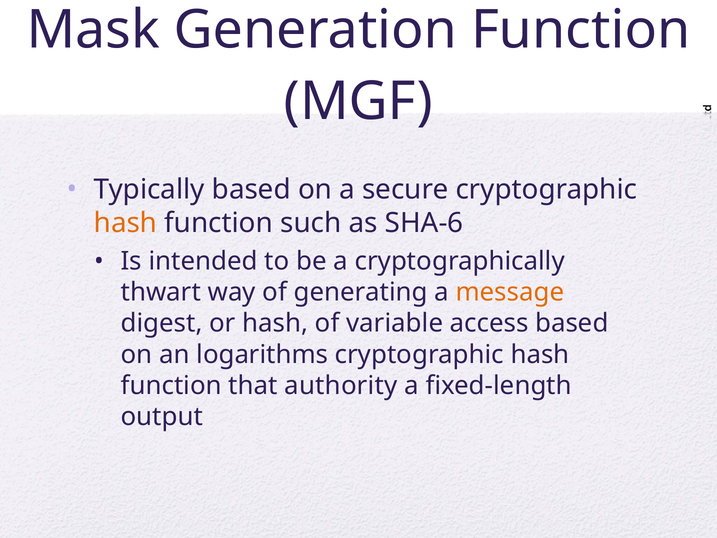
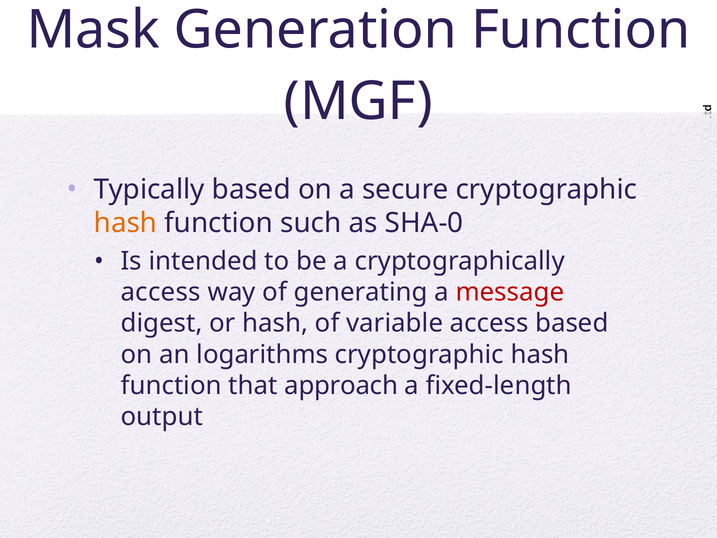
SHA-6: SHA-6 -> SHA-0
thwart at (161, 292): thwart -> access
message colour: orange -> red
authority: authority -> approach
